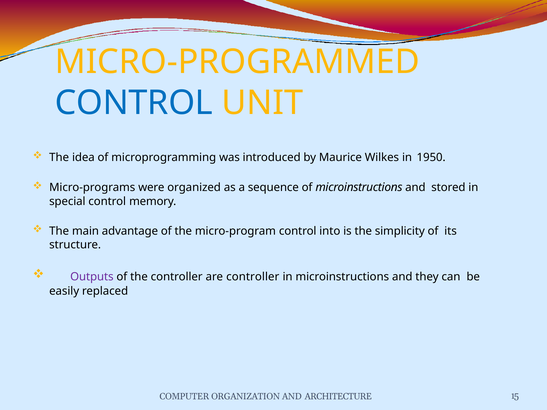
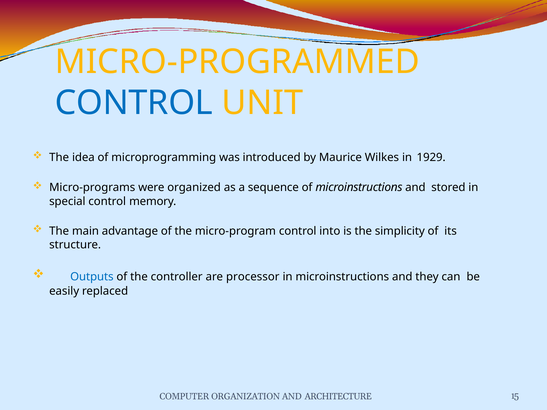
1950: 1950 -> 1929
Outputs colour: purple -> blue
are controller: controller -> processor
